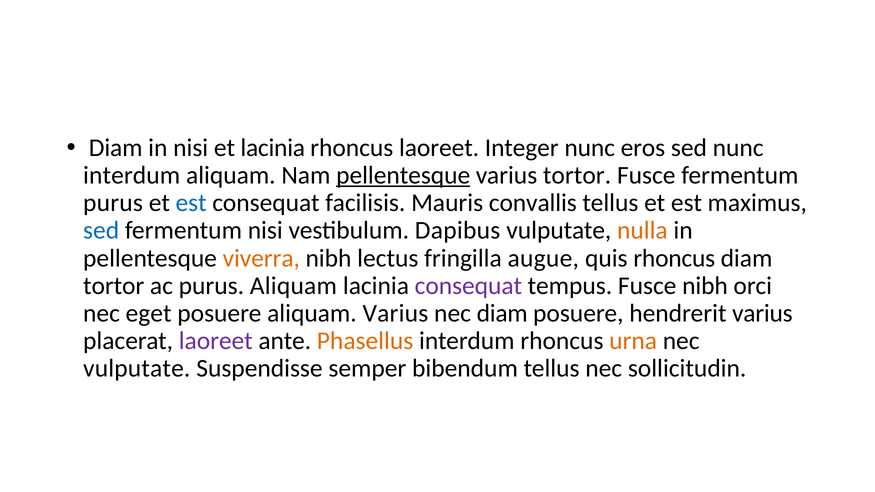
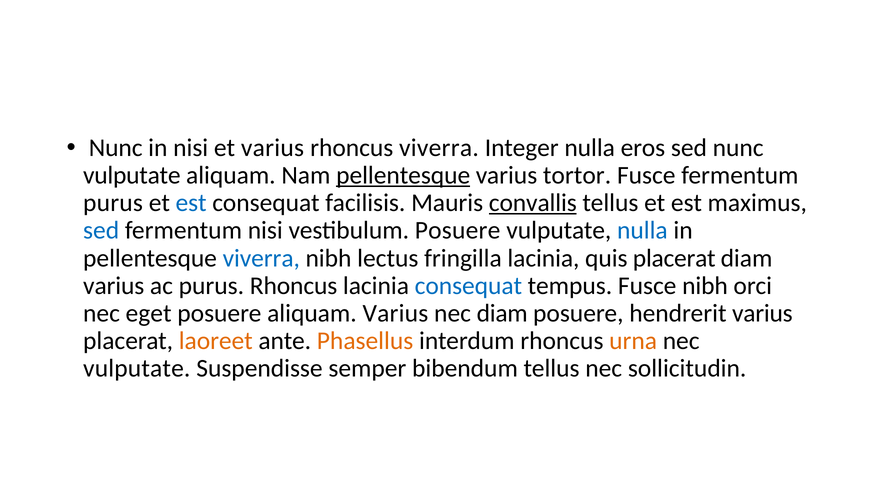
Diam at (116, 148): Diam -> Nunc
et lacinia: lacinia -> varius
rhoncus laoreet: laoreet -> viverra
Integer nunc: nunc -> nulla
interdum at (132, 176): interdum -> vulputate
convallis underline: none -> present
vestibulum Dapibus: Dapibus -> Posuere
nulla at (642, 231) colour: orange -> blue
viverra at (261, 258) colour: orange -> blue
fringilla augue: augue -> lacinia
quis rhoncus: rhoncus -> placerat
tortor at (114, 286): tortor -> varius
purus Aliquam: Aliquam -> Rhoncus
consequat at (468, 286) colour: purple -> blue
laoreet at (216, 341) colour: purple -> orange
